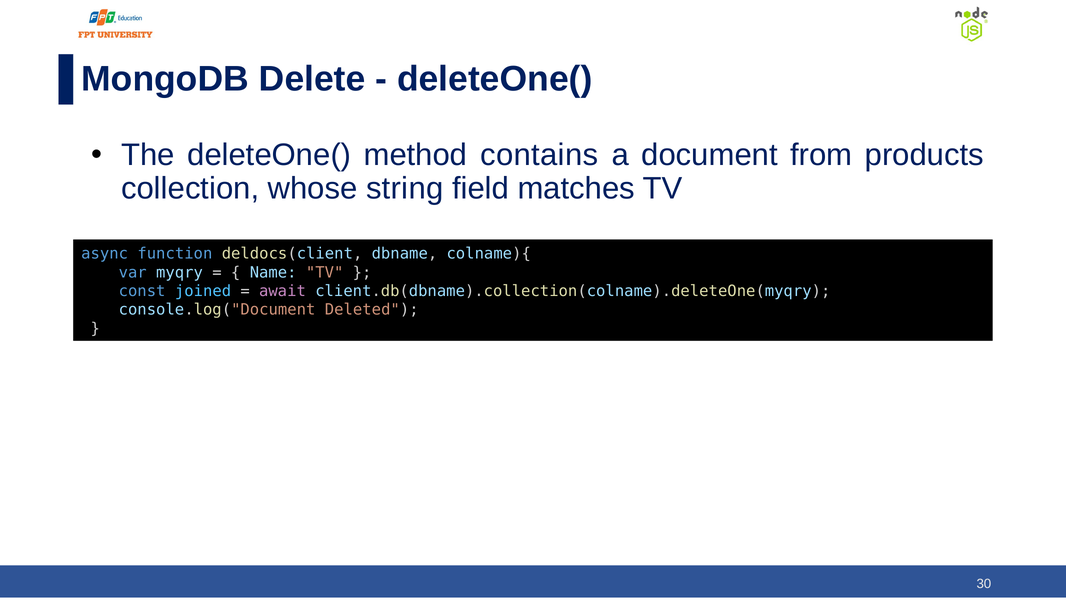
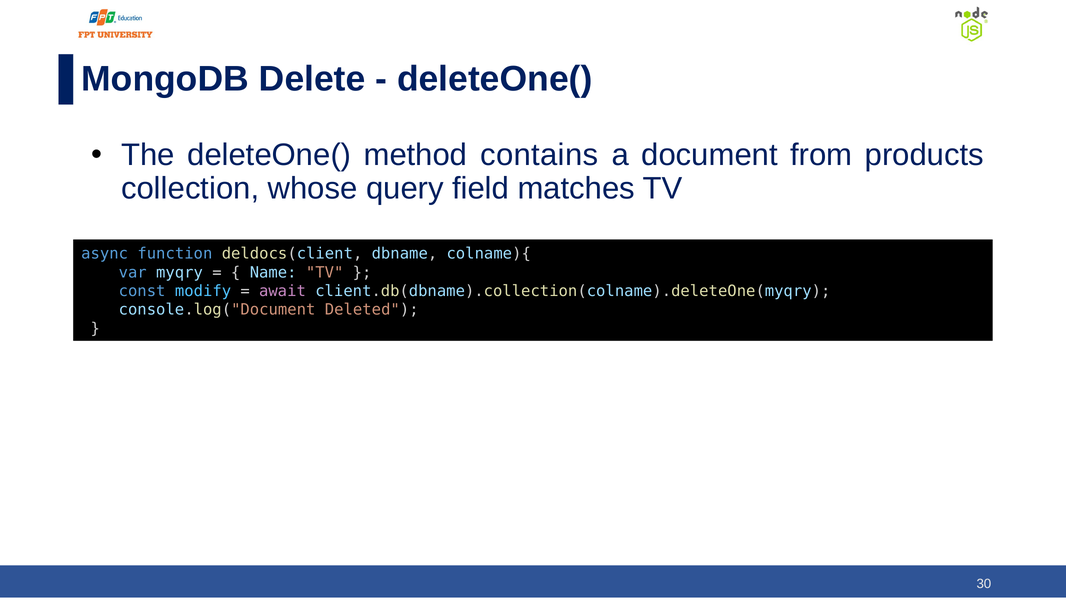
string: string -> query
joined: joined -> modify
